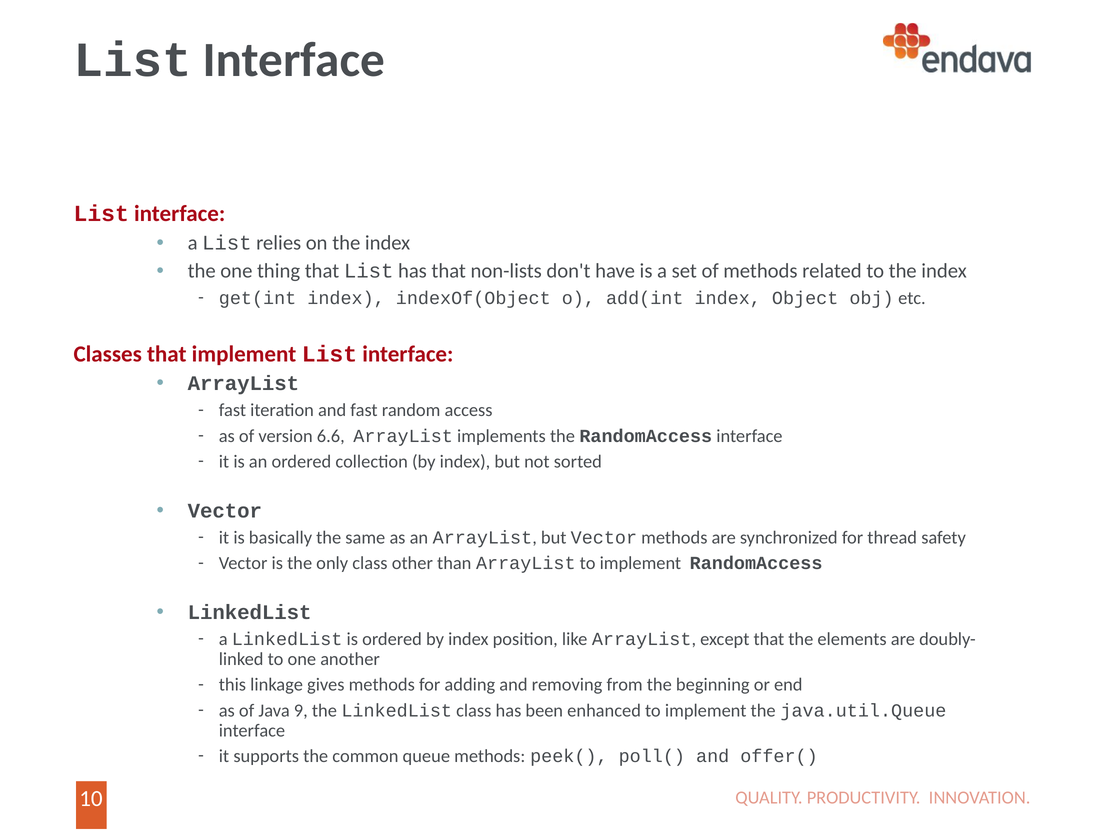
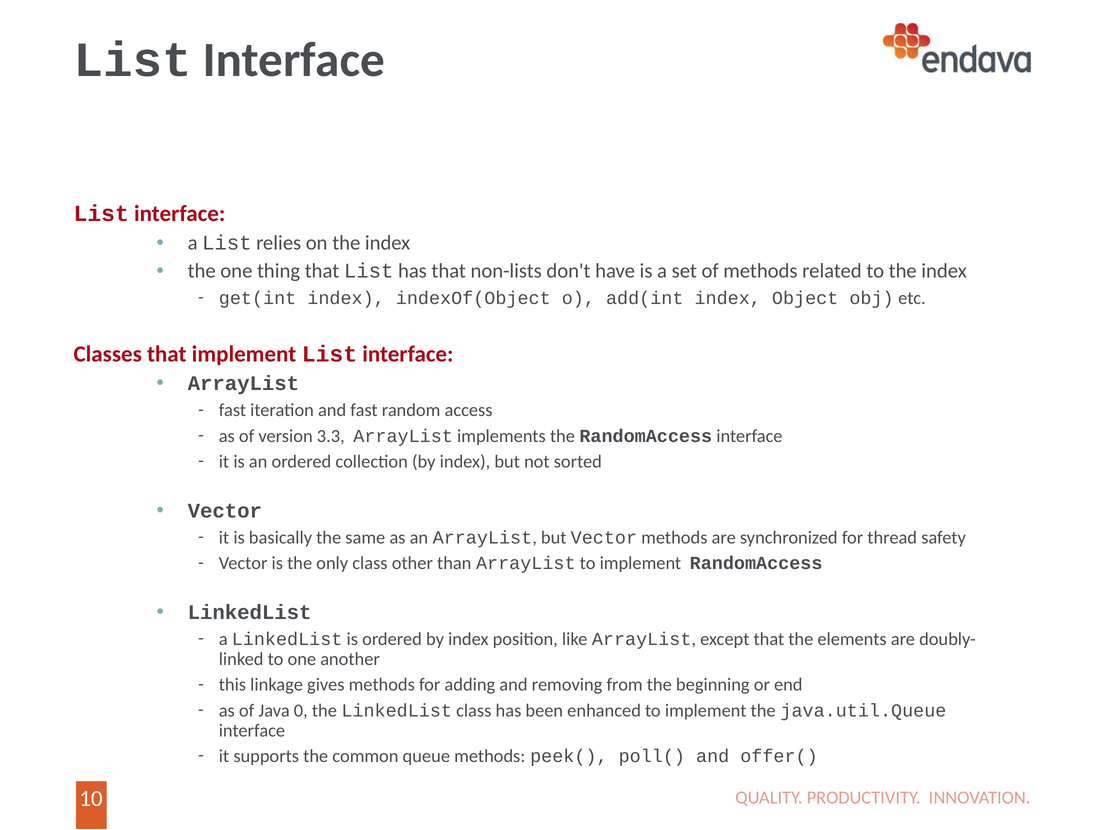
6.6: 6.6 -> 3.3
9: 9 -> 0
